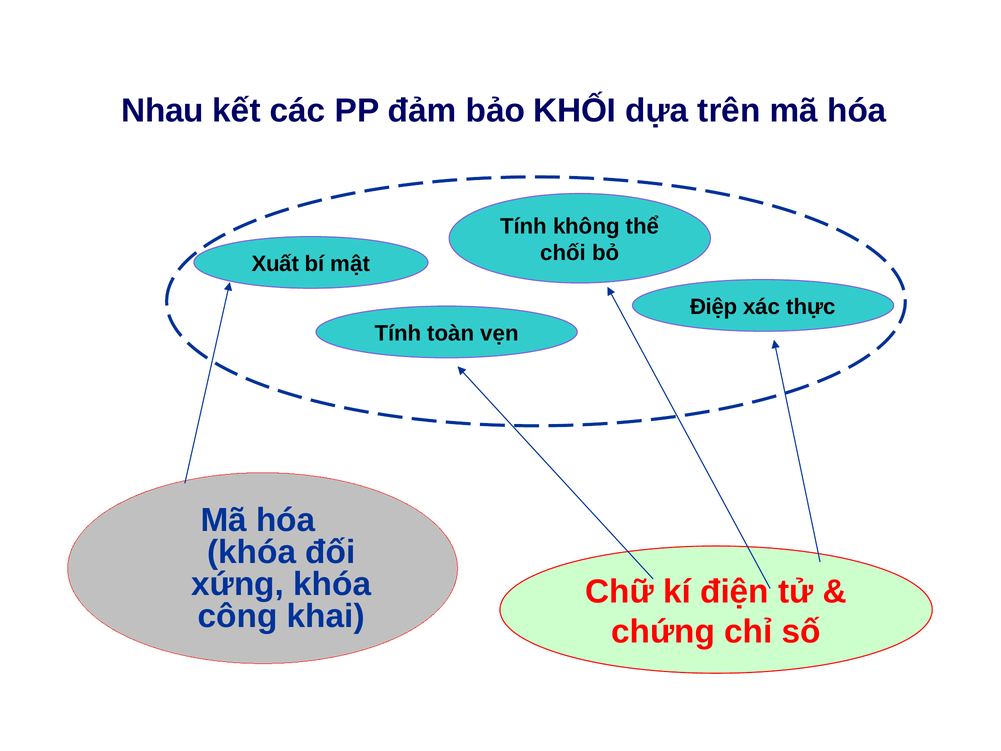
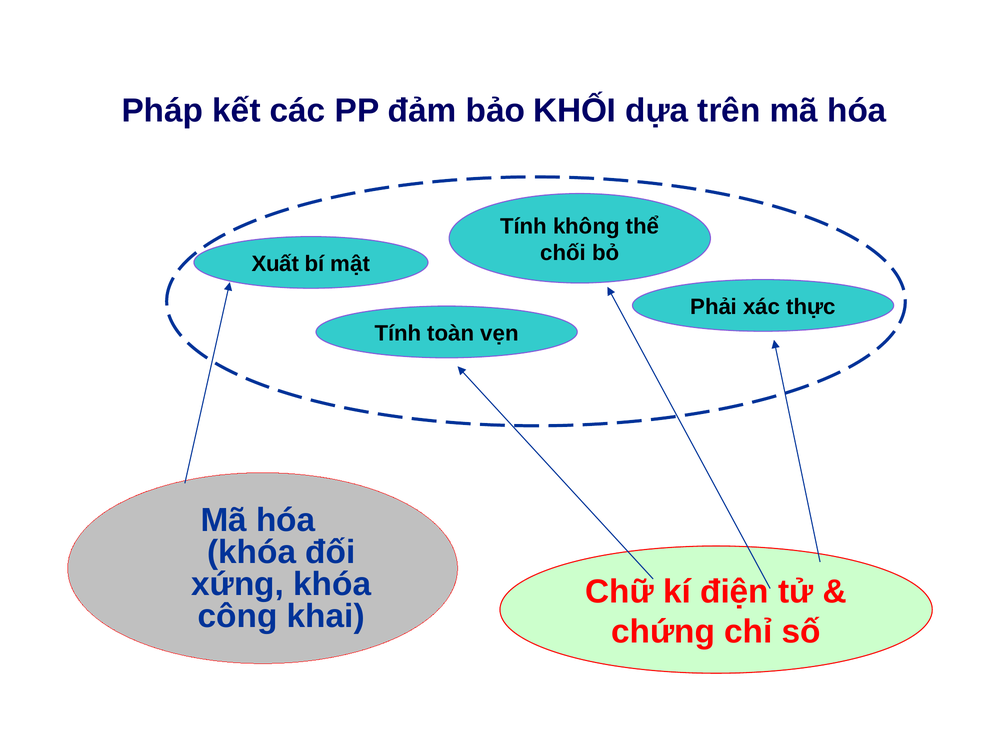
Nhau: Nhau -> Pháp
Điệp: Điệp -> Phải
